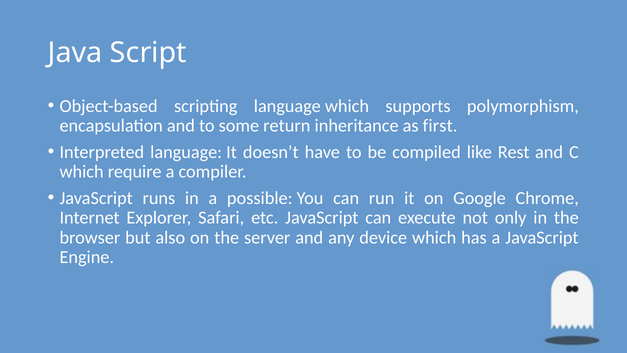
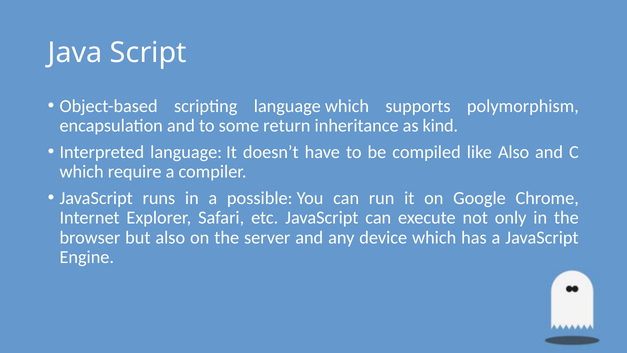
first: first -> kind
like Rest: Rest -> Also
